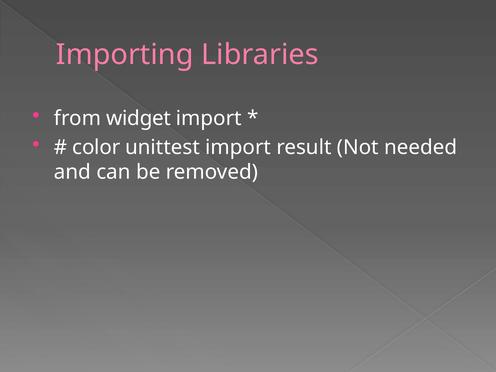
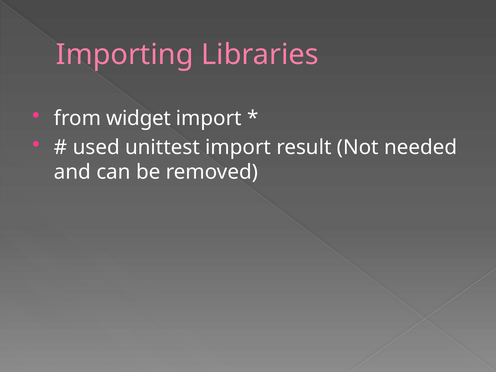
color: color -> used
